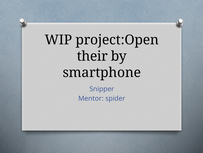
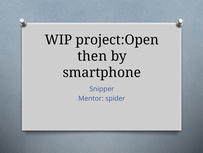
their: their -> then
